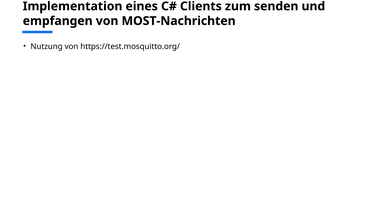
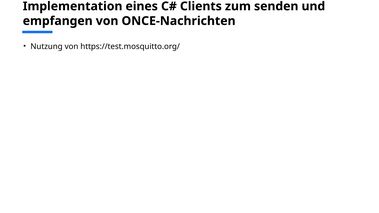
MOST-Nachrichten: MOST-Nachrichten -> ONCE-Nachrichten
